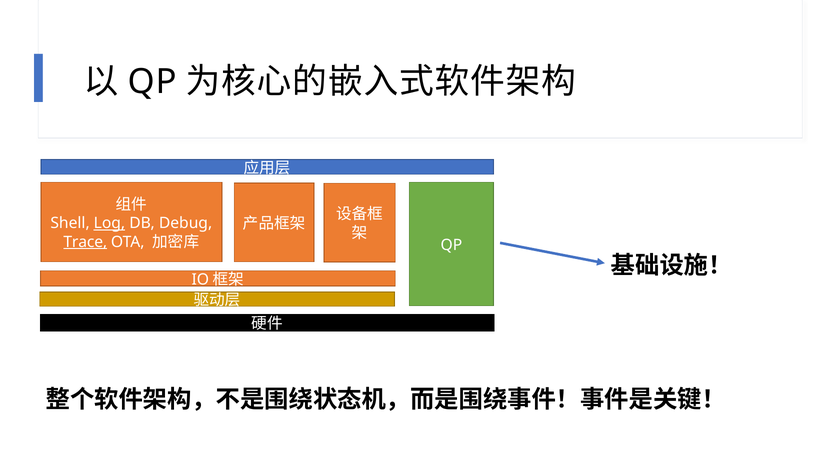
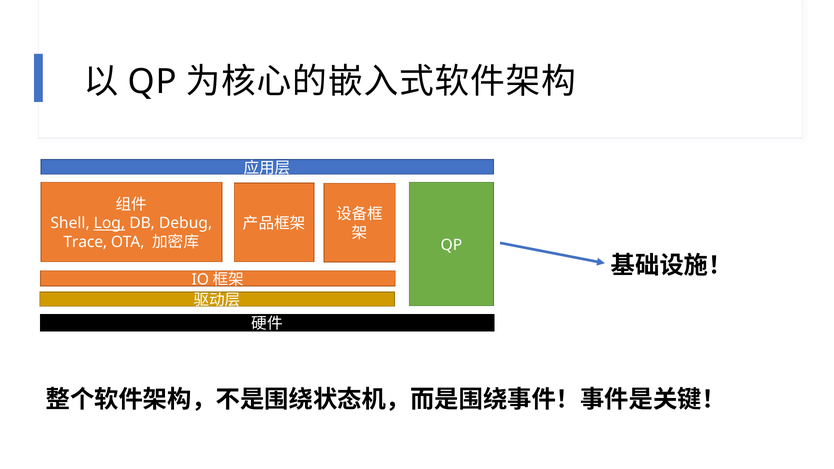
Trace underline: present -> none
